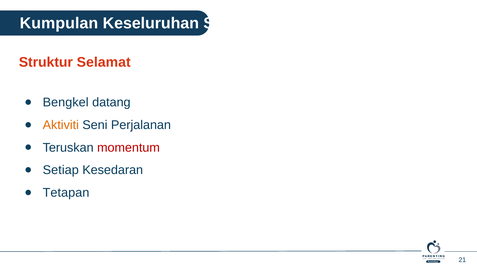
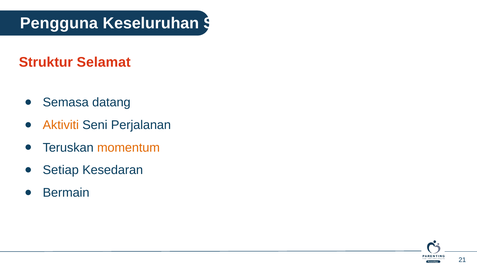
Kumpulan: Kumpulan -> Pengguna
Bengkel: Bengkel -> Semasa
momentum colour: red -> orange
Tetapan: Tetapan -> Bermain
